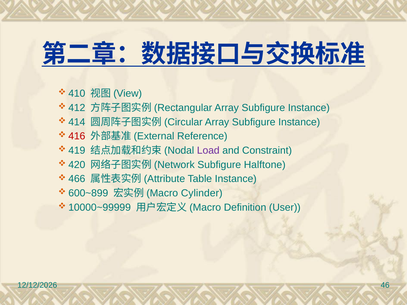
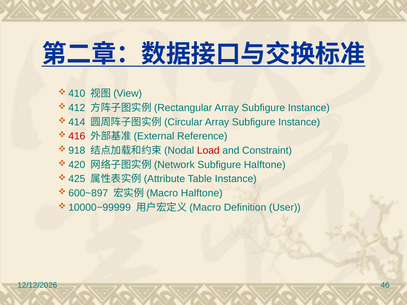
419: 419 -> 918
Load colour: purple -> red
466: 466 -> 425
600~899: 600~899 -> 600~897
Cylinder at (202, 193): Cylinder -> Halftone
